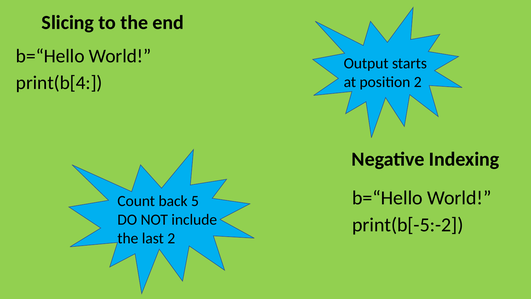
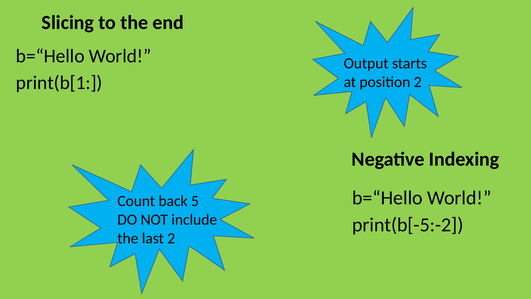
print(b[4: print(b[4 -> print(b[1
